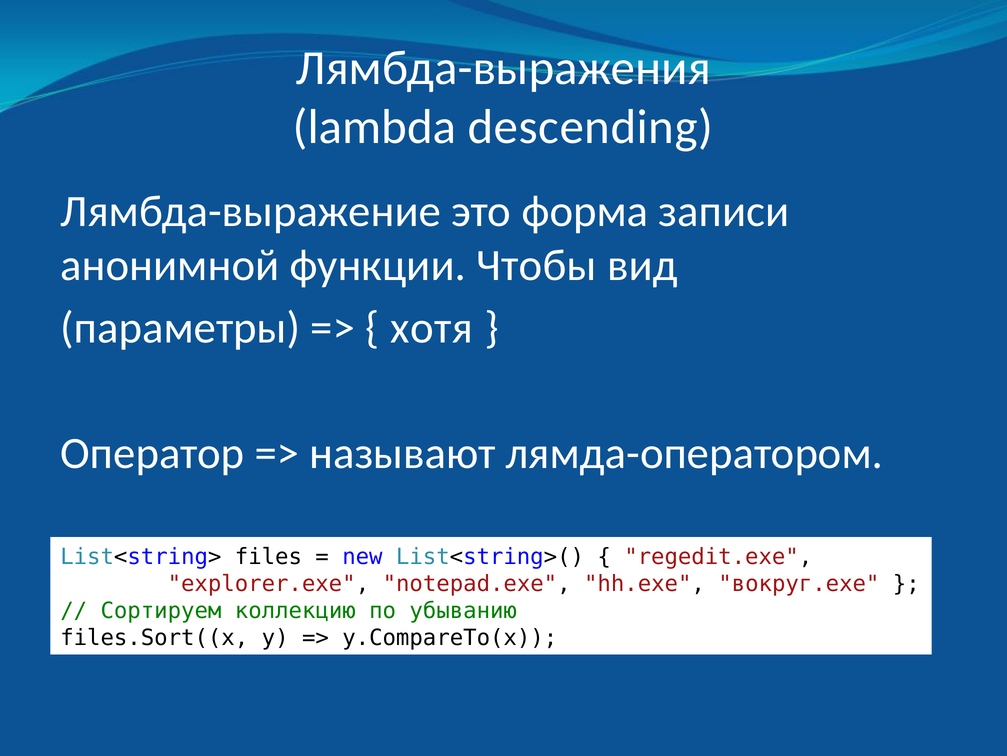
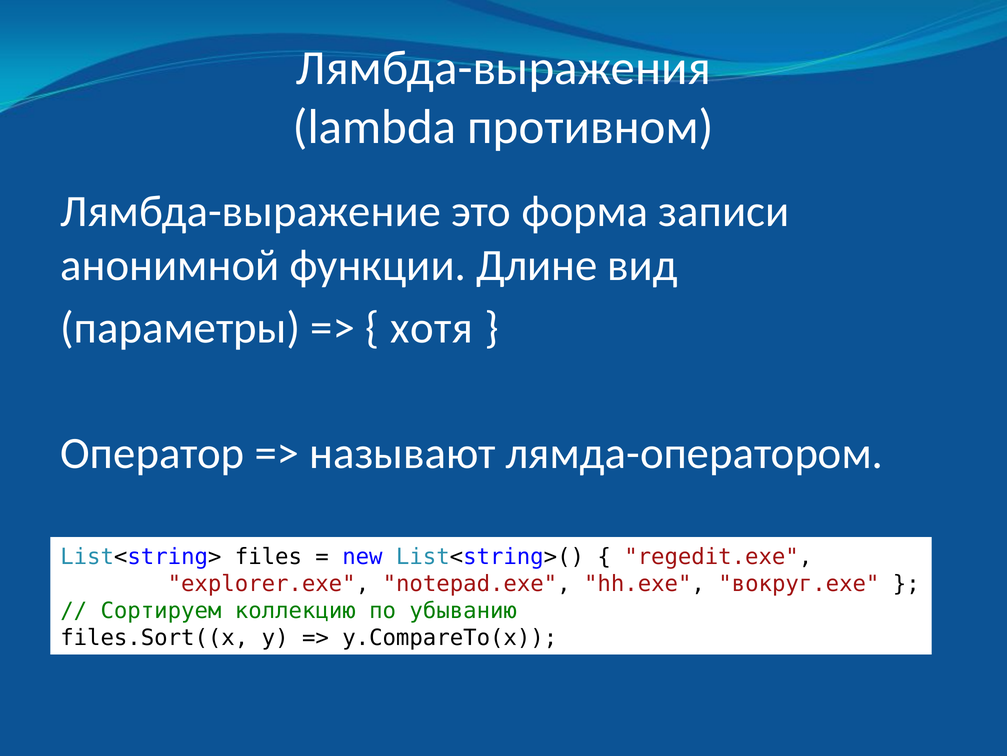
descending: descending -> противном
Чтобы: Чтобы -> Длине
